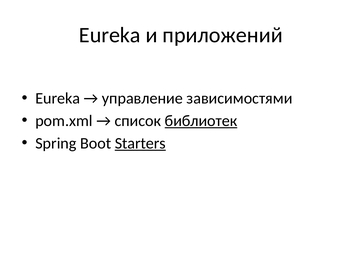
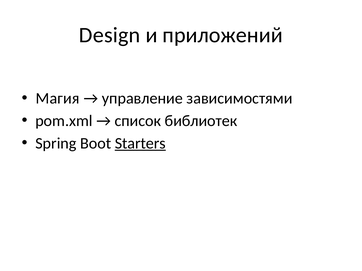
Eureka at (110, 35): Eureka -> Design
Eureka at (58, 98): Eureka -> Магия
библиотек underline: present -> none
